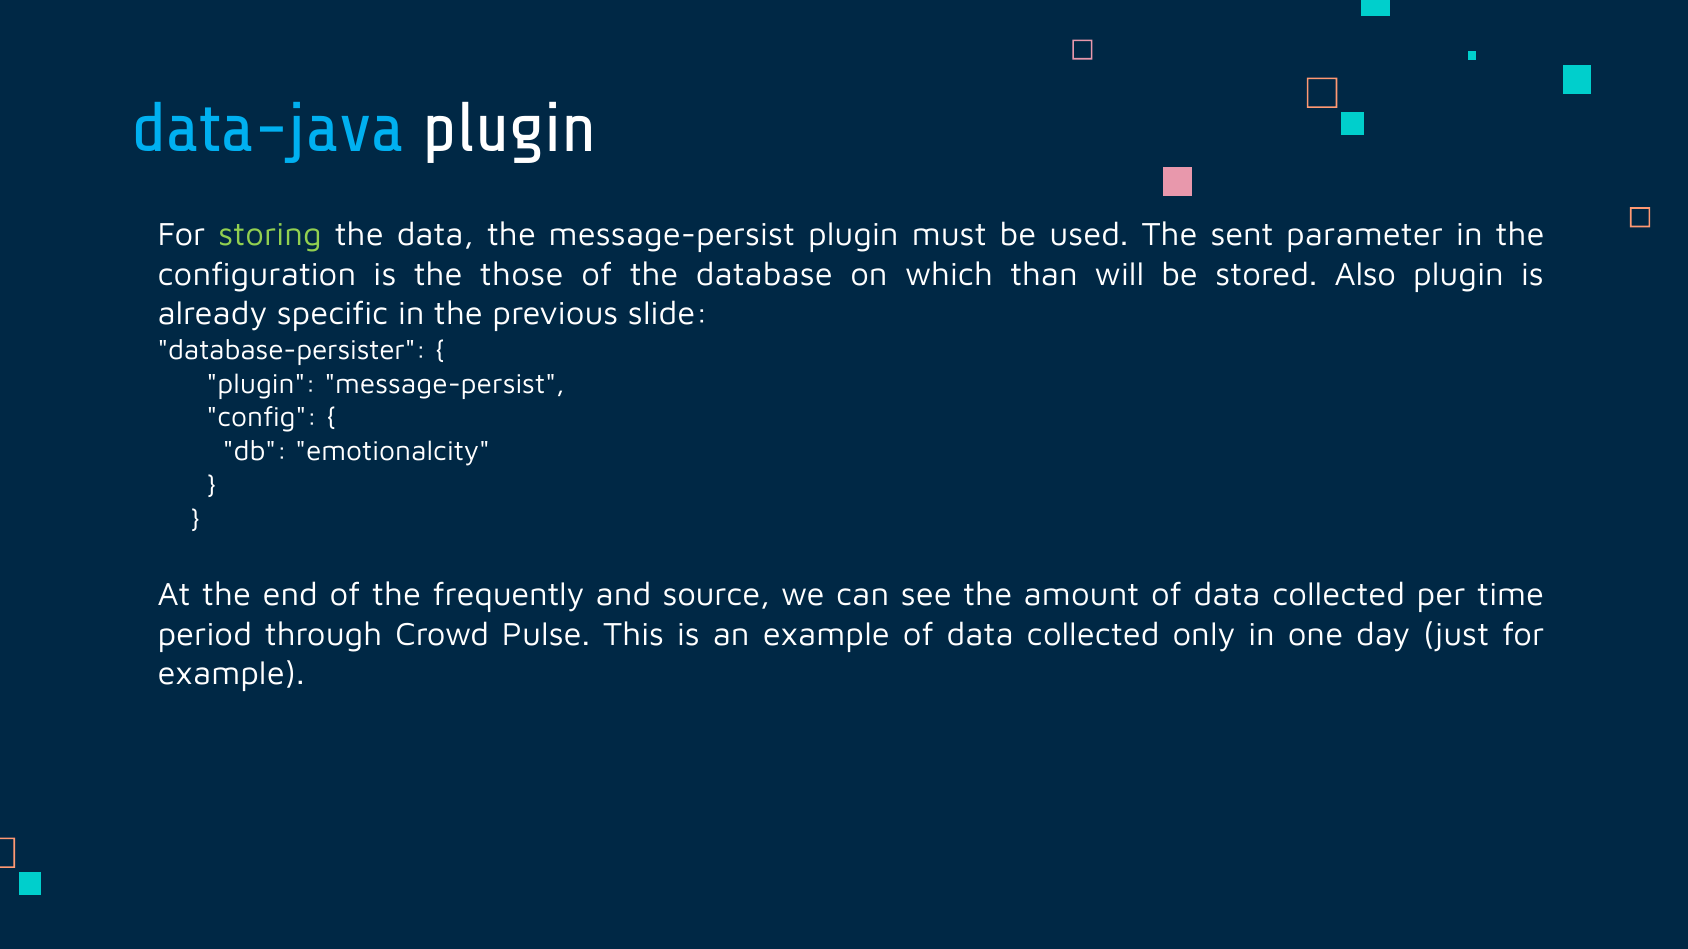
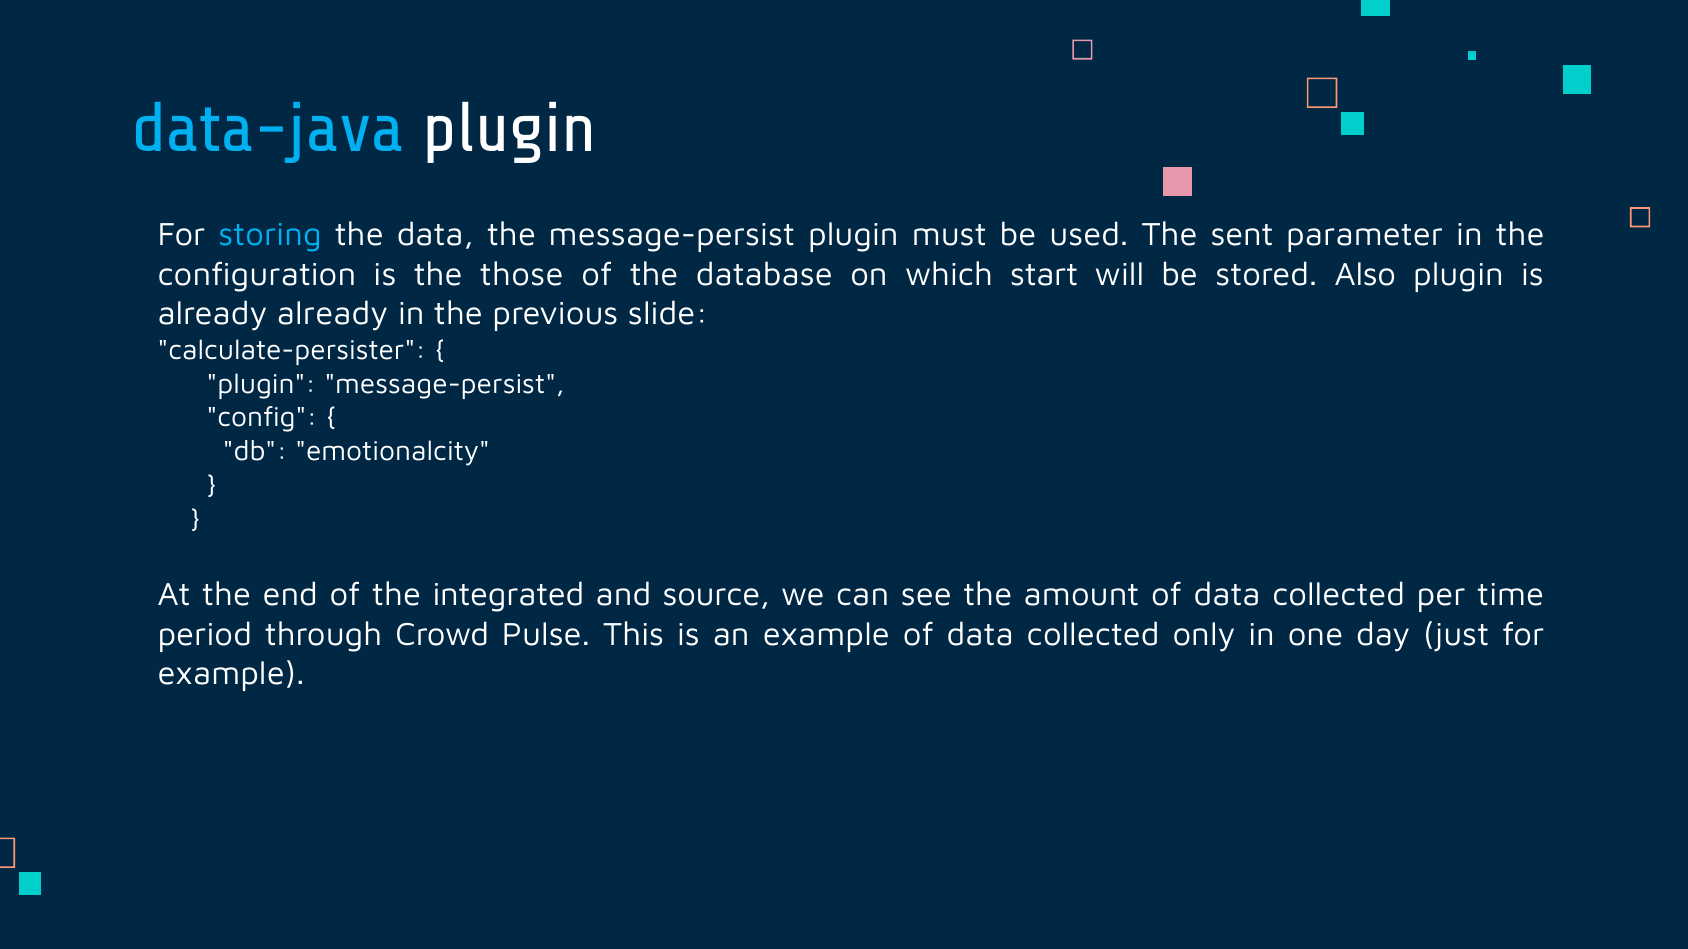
storing colour: light green -> light blue
than: than -> start
already specific: specific -> already
database-persister: database-persister -> calculate-persister
frequently: frequently -> integrated
